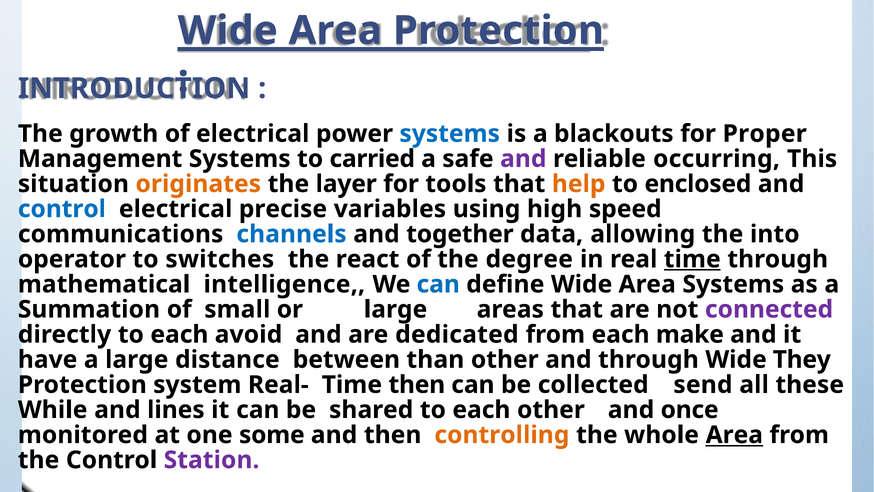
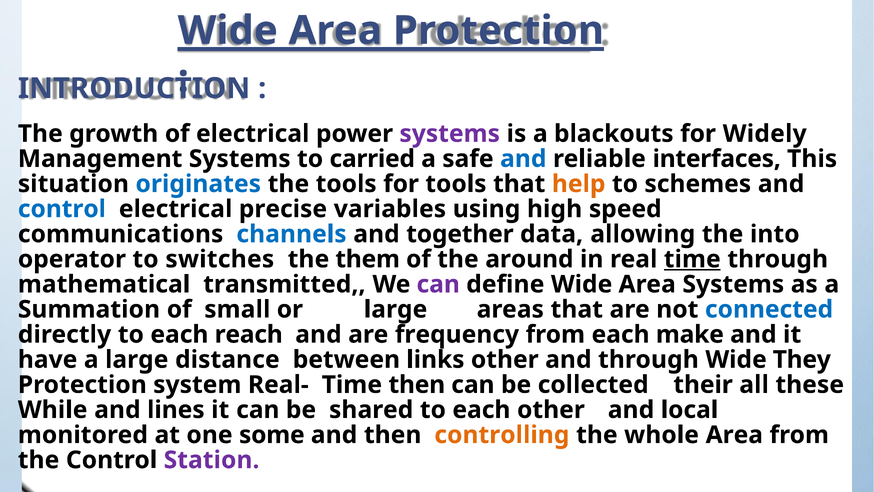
systems at (450, 134) colour: blue -> purple
Proper: Proper -> Widely
and at (523, 159) colour: purple -> blue
occurring: occurring -> interfaces
originates colour: orange -> blue
the layer: layer -> tools
enclosed: enclosed -> schemes
react: react -> them
degree: degree -> around
intelligence: intelligence -> transmitted
can at (438, 284) colour: blue -> purple
connected colour: purple -> blue
avoid: avoid -> reach
dedicated: dedicated -> frequency
than: than -> links
send: send -> their
once: once -> local
Area at (734, 435) underline: present -> none
